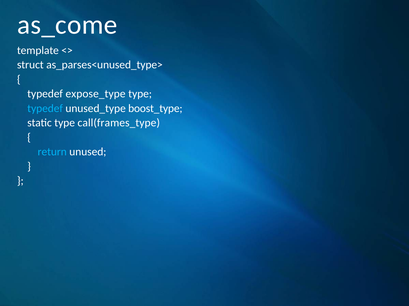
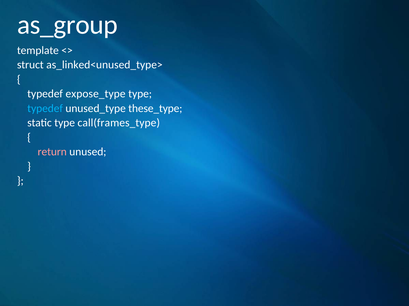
as_come: as_come -> as_group
as_parses<unused_type>: as_parses<unused_type> -> as_linked<unused_type>
boost_type: boost_type -> these_type
return colour: light blue -> pink
